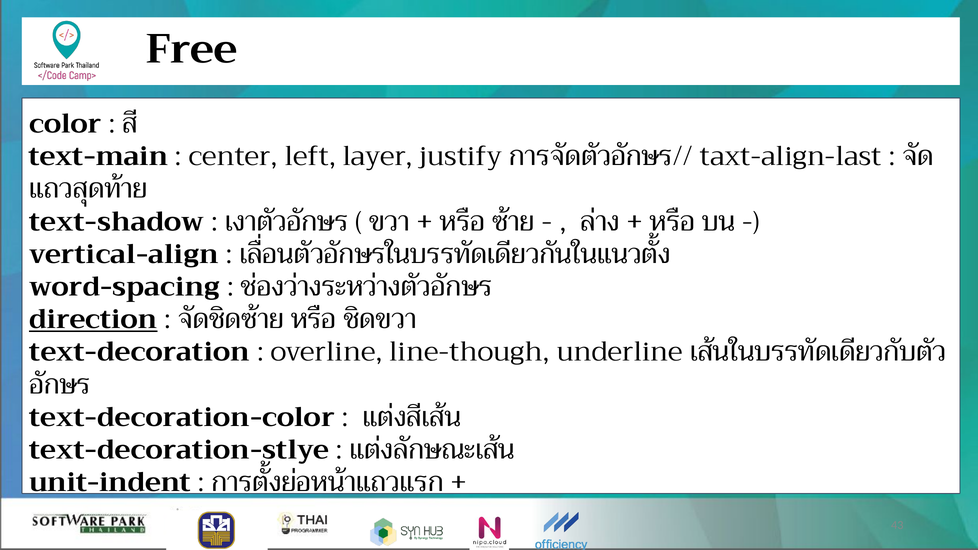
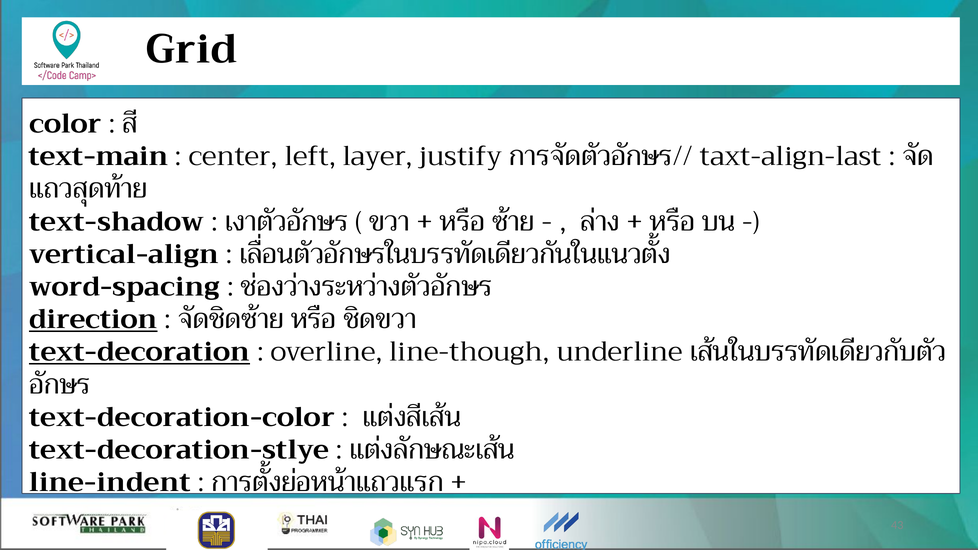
Free: Free -> Grid
text-decoration underline: none -> present
unit-indent: unit-indent -> line-indent
